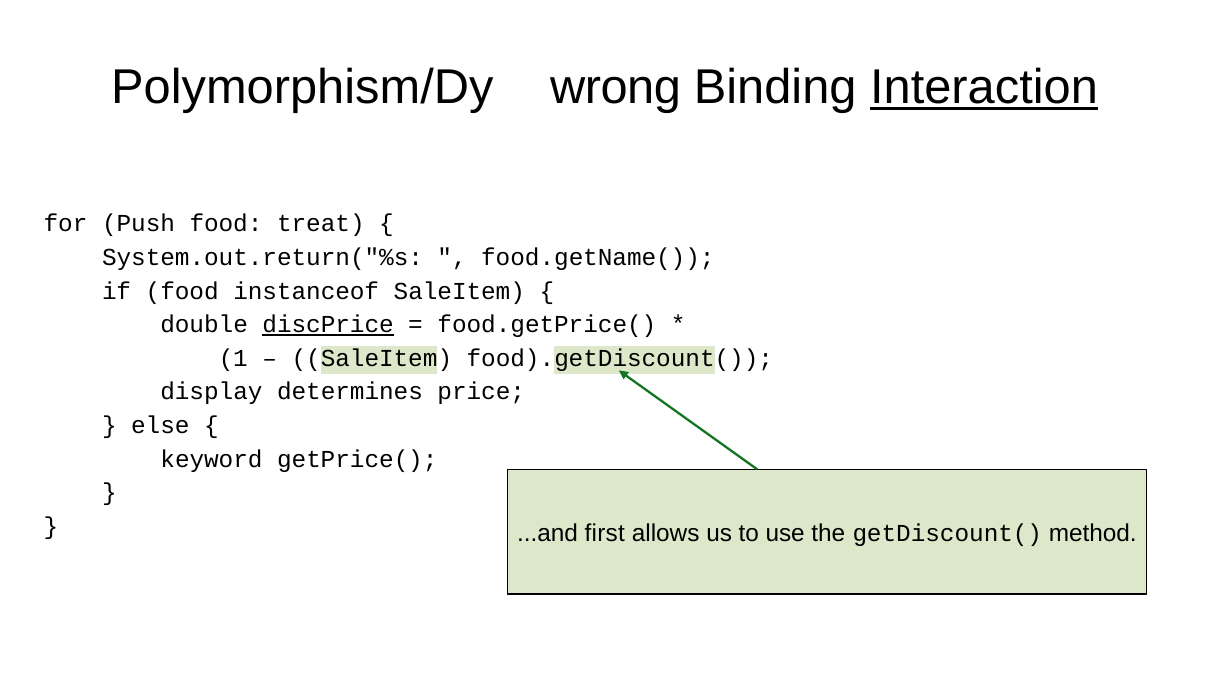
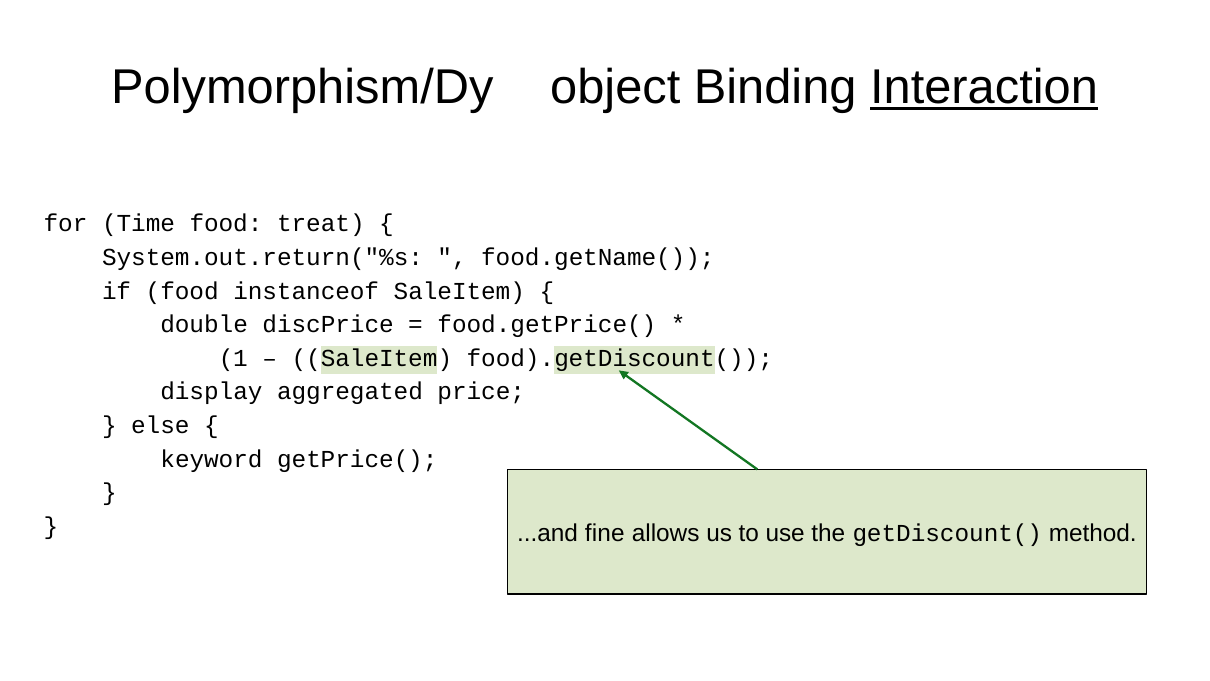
wrong: wrong -> object
Push: Push -> Time
discPrice underline: present -> none
determines: determines -> aggregated
first: first -> fine
